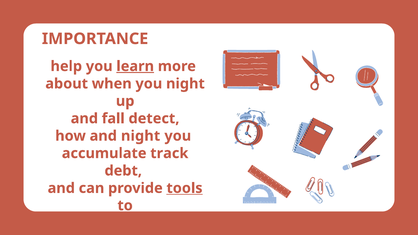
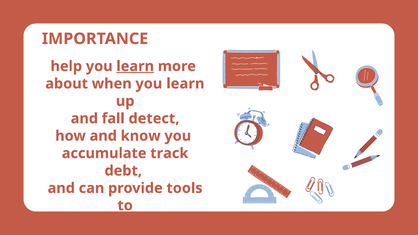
when you night: night -> learn
and night: night -> know
tools underline: present -> none
